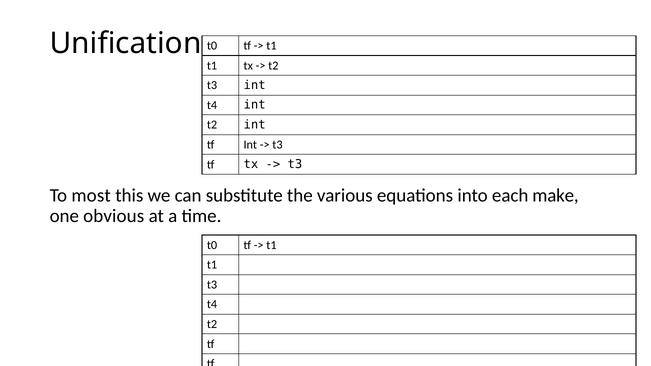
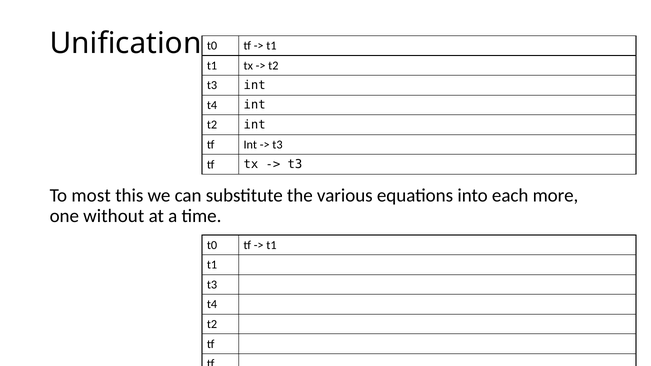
make: make -> more
obvious: obvious -> without
